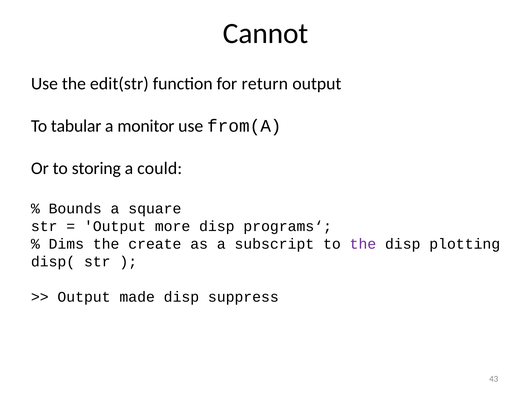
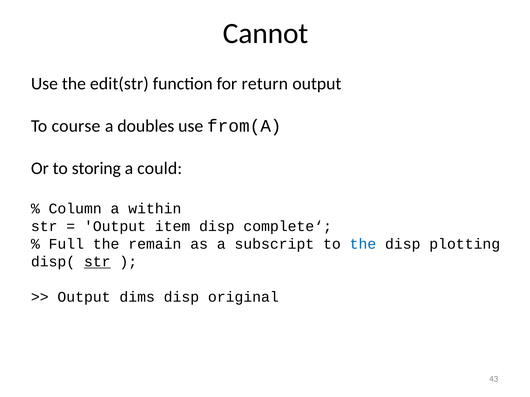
tabular: tabular -> course
monitor: monitor -> doubles
Bounds: Bounds -> Column
square: square -> within
more: more -> item
programs‘: programs‘ -> complete‘
Dims: Dims -> Full
create: create -> remain
the at (363, 244) colour: purple -> blue
str at (97, 262) underline: none -> present
made: made -> dims
suppress: suppress -> original
